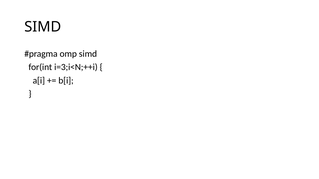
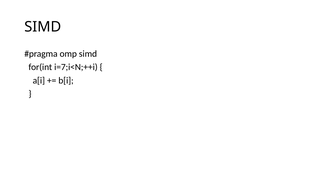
i=3;i<N;++i: i=3;i<N;++i -> i=7;i<N;++i
